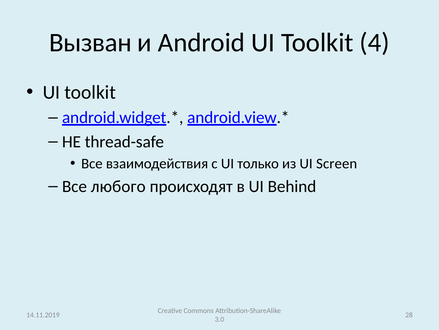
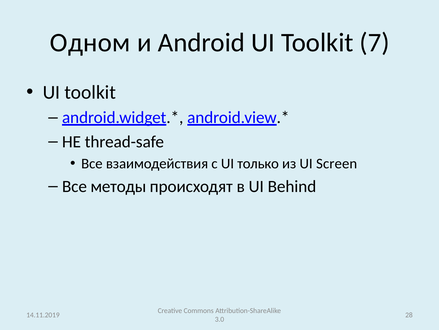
Вызван: Вызван -> Одном
4: 4 -> 7
любого: любого -> методы
